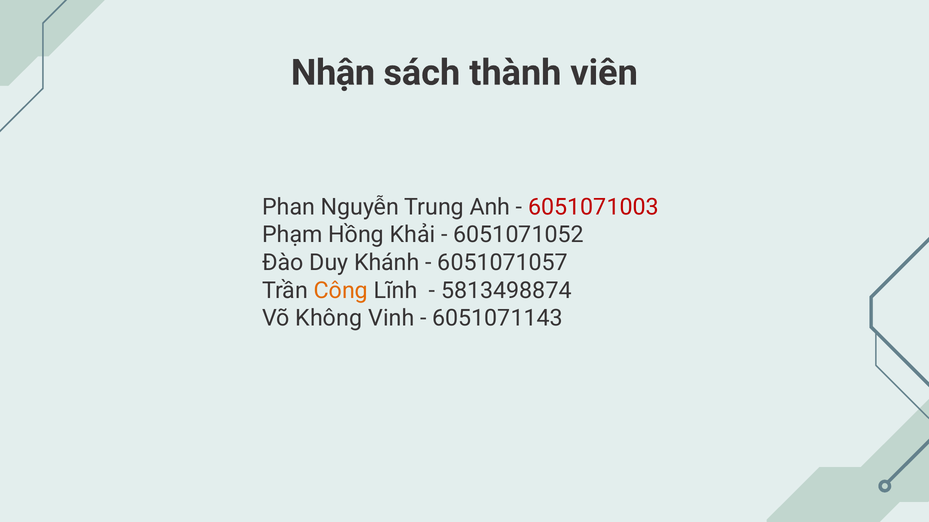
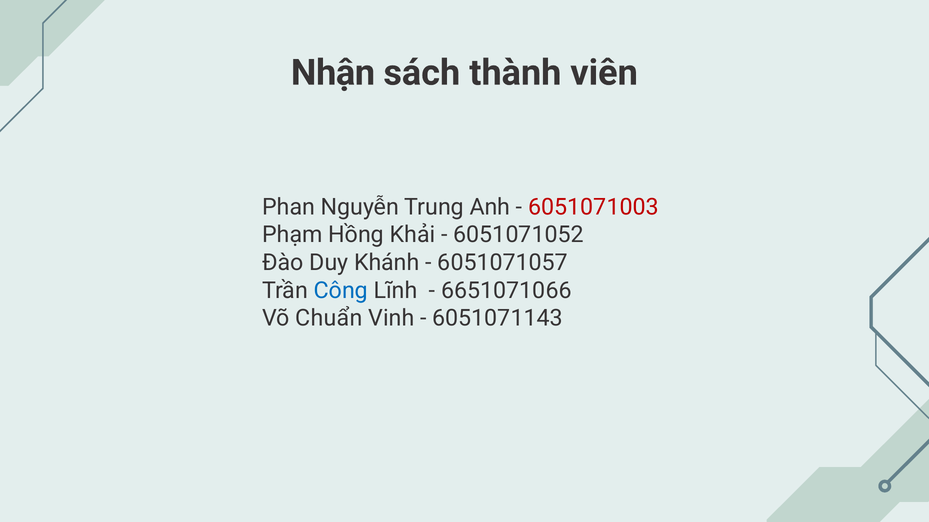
Công colour: orange -> blue
5813498874: 5813498874 -> 6651071066
Không: Không -> Chuẩn
